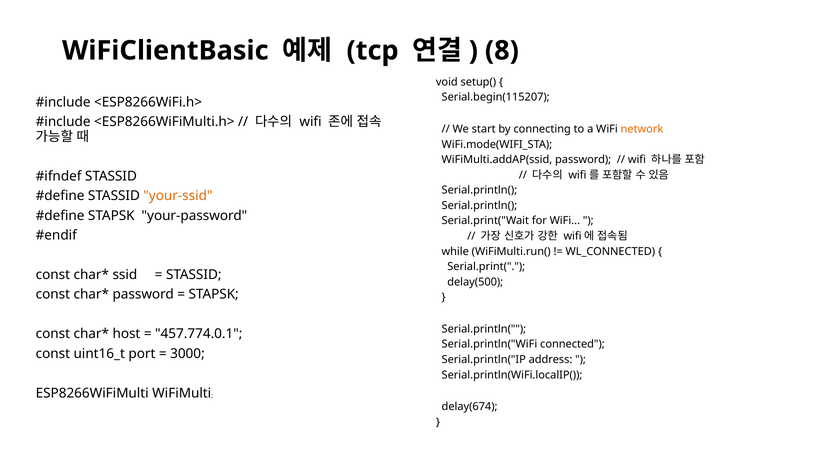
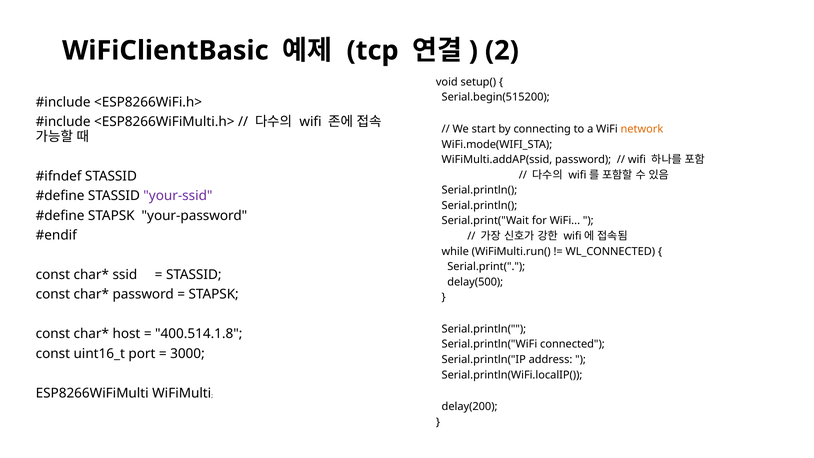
8: 8 -> 2
Serial.begin(115207: Serial.begin(115207 -> Serial.begin(515200
your-ssid colour: orange -> purple
457.774.0.1: 457.774.0.1 -> 400.514.1.8
delay(674: delay(674 -> delay(200
